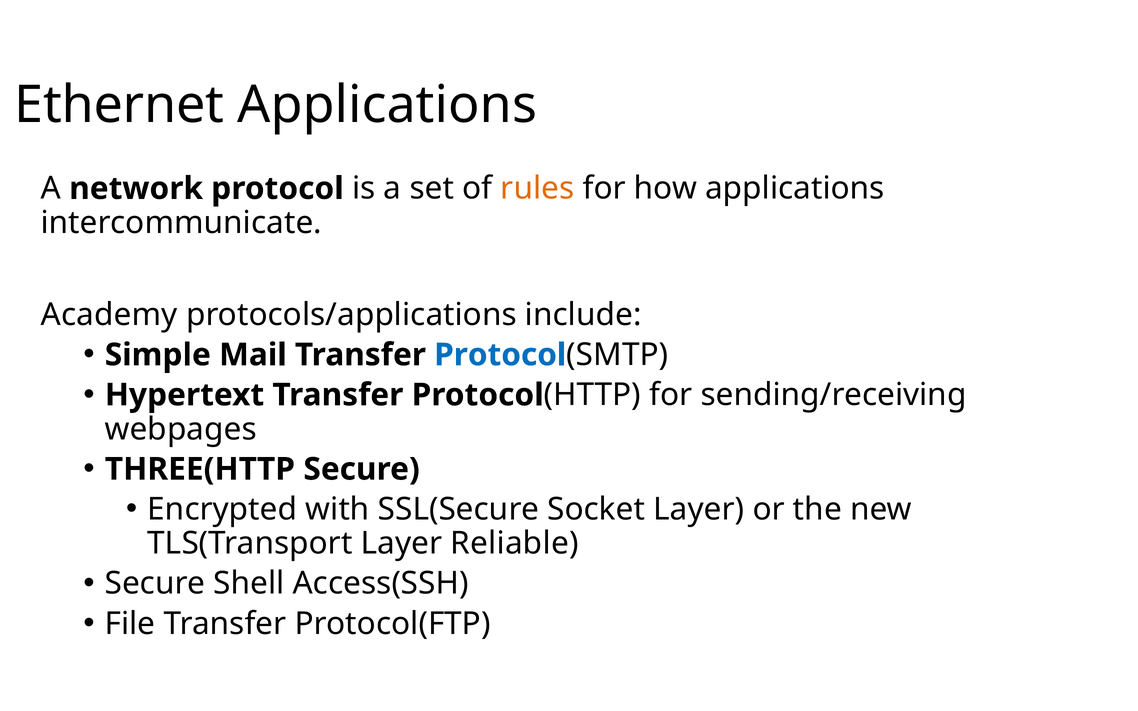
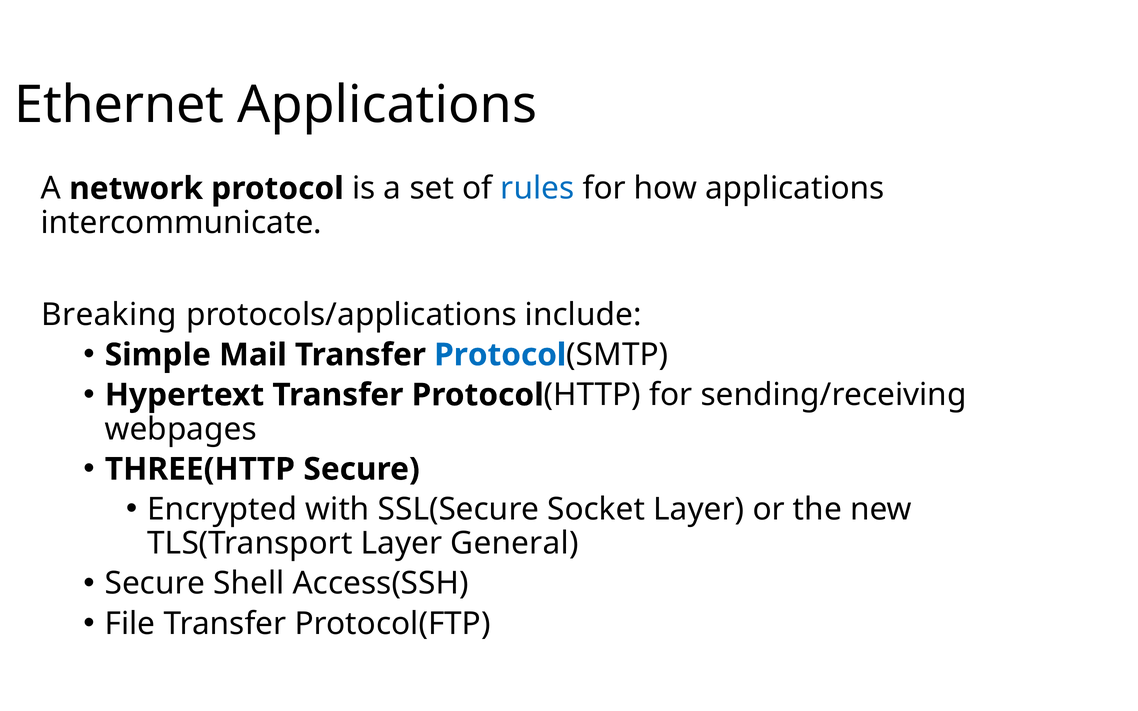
rules colour: orange -> blue
Academy: Academy -> Breaking
Reliable: Reliable -> General
